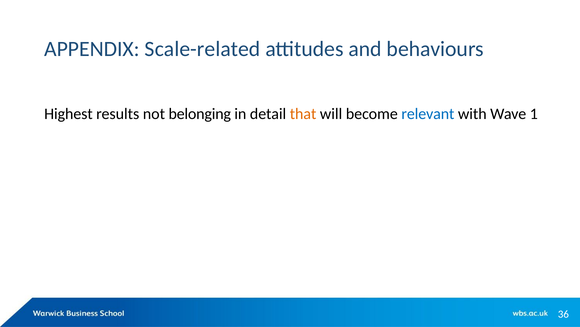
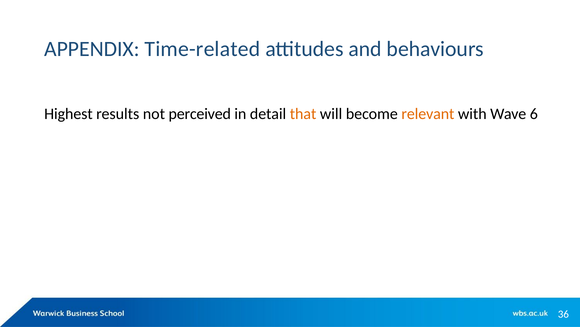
Scale-related: Scale-related -> Time-related
belonging: belonging -> perceived
relevant colour: blue -> orange
1: 1 -> 6
